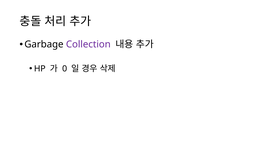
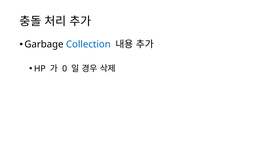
Collection colour: purple -> blue
